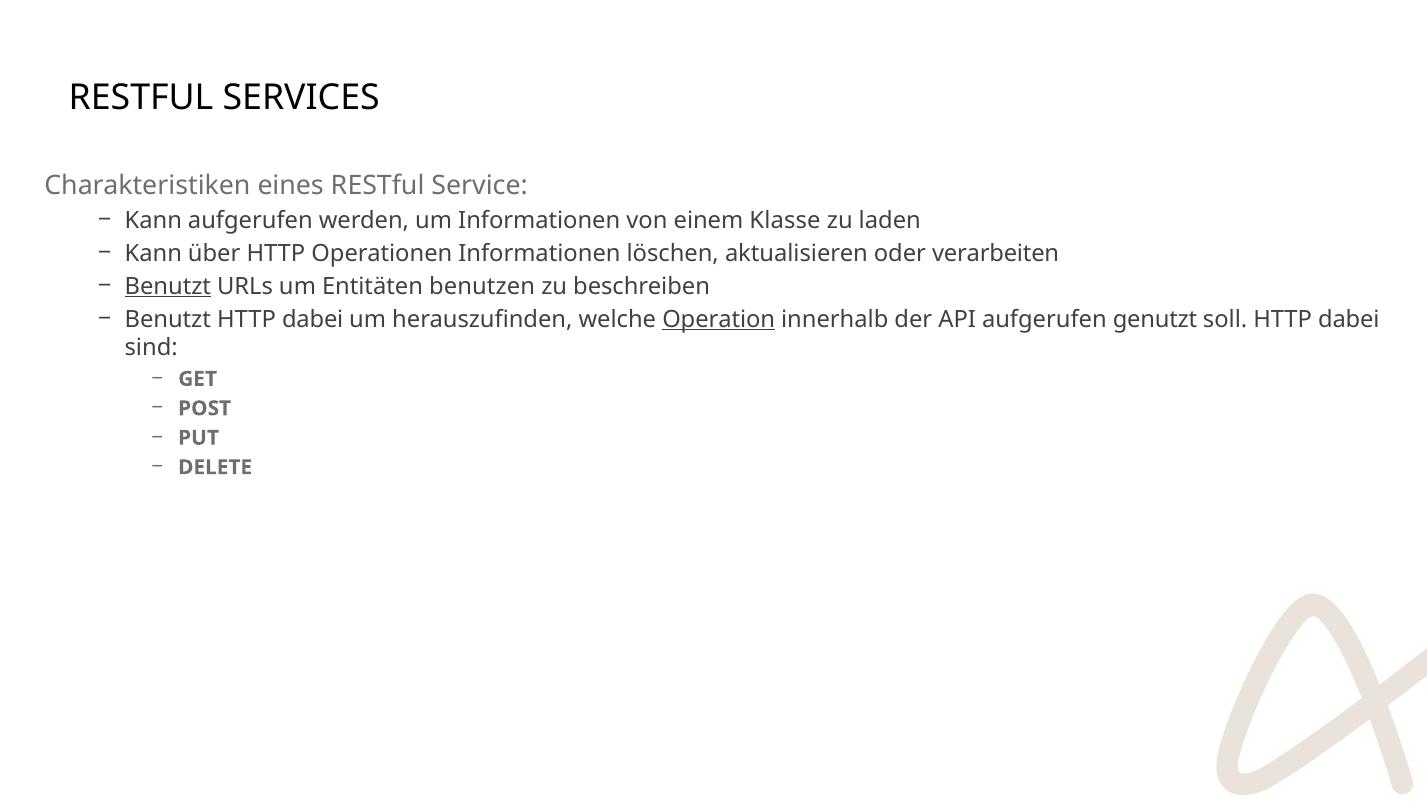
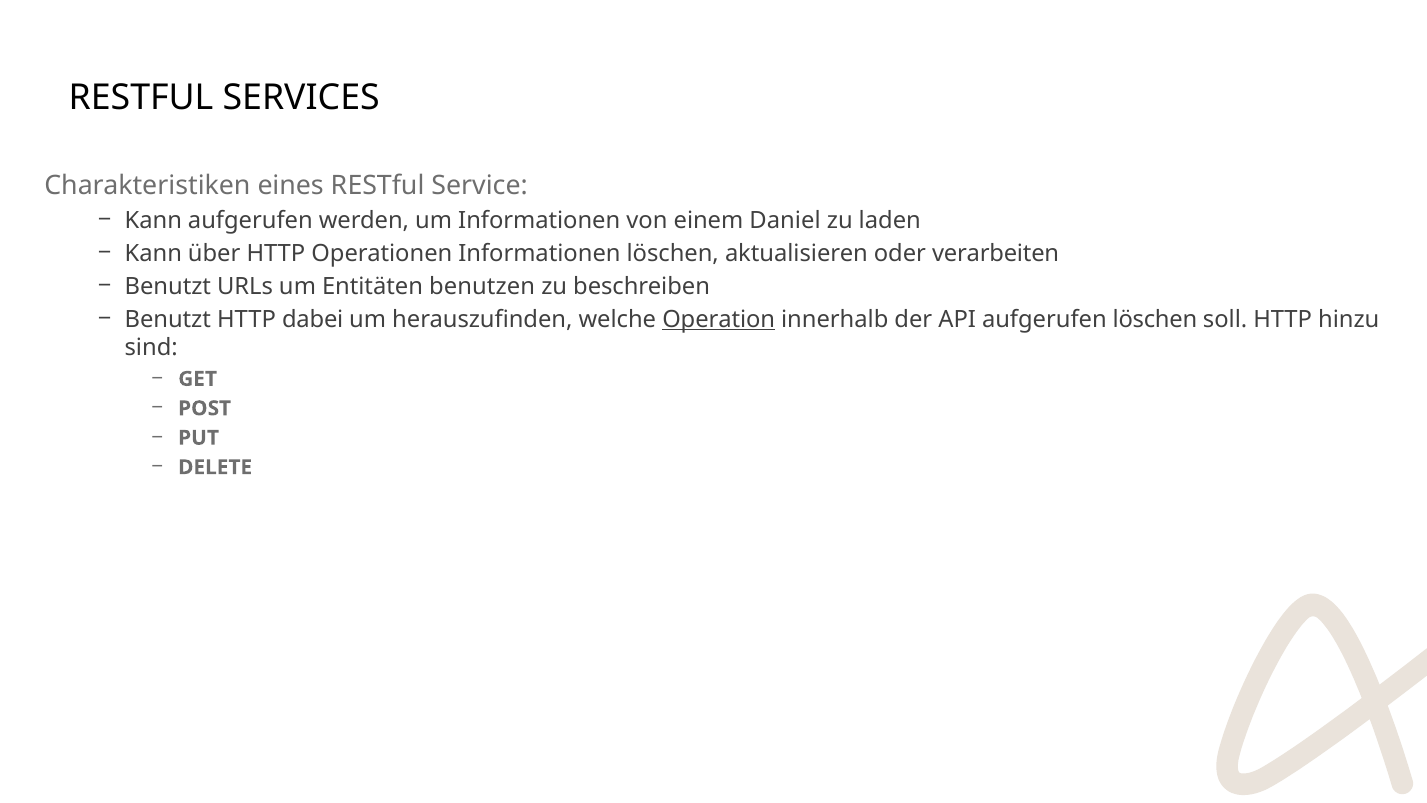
Klasse: Klasse -> Daniel
Benutzt at (168, 286) underline: present -> none
aufgerufen genutzt: genutzt -> löschen
soll HTTP dabei: dabei -> hinzu
